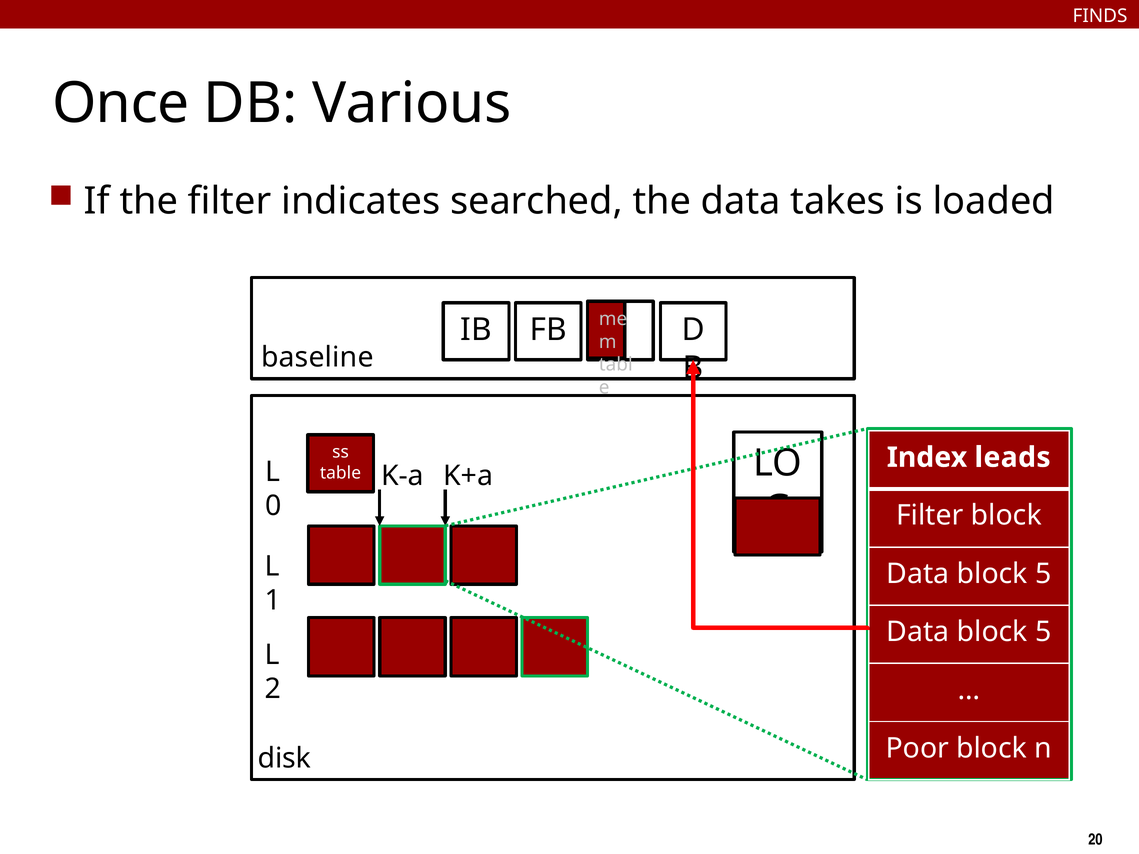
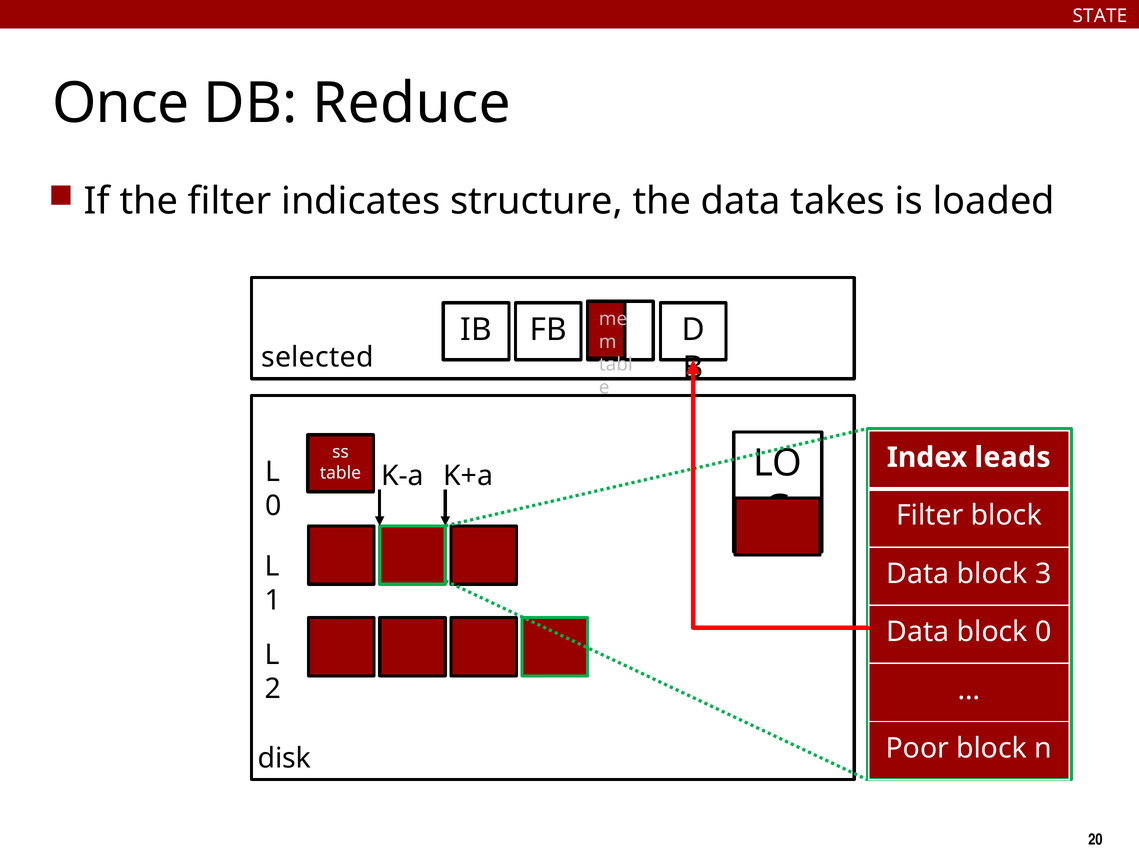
FINDS: FINDS -> STATE
Various: Various -> Reduce
searched: searched -> structure
baseline: baseline -> selected
5 at (1043, 574): 5 -> 3
5 at (1043, 632): 5 -> 0
